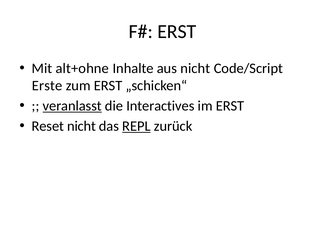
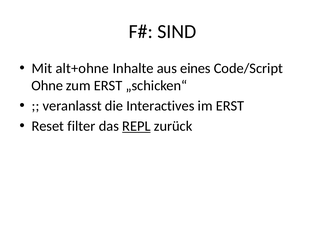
ERST at (177, 31): ERST -> SIND
aus nicht: nicht -> eines
Erste: Erste -> Ohne
veranlasst underline: present -> none
Reset nicht: nicht -> filter
